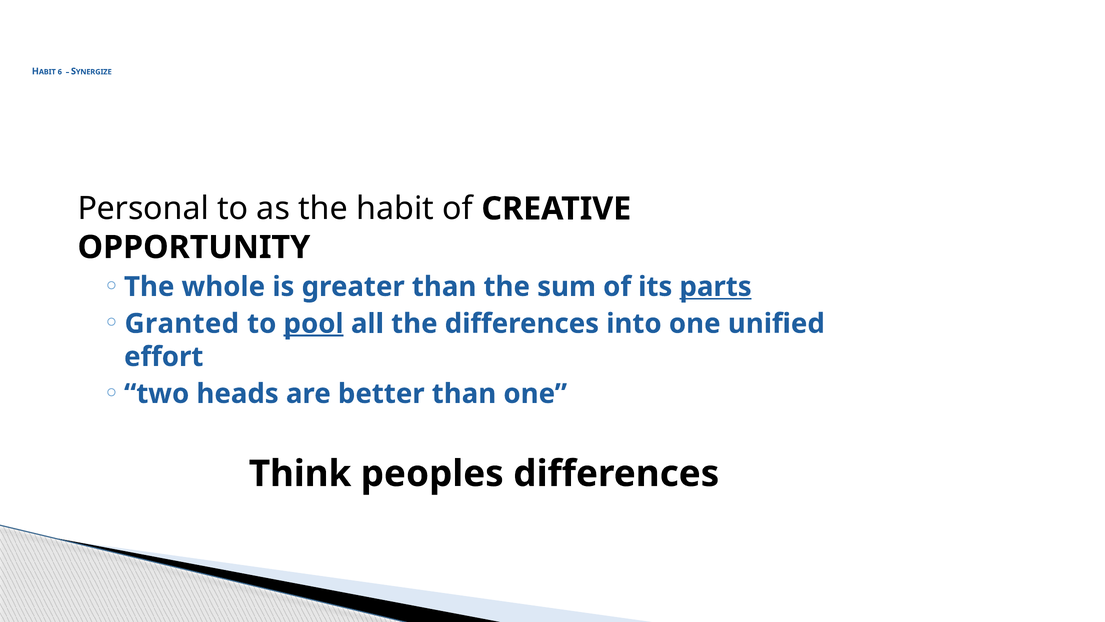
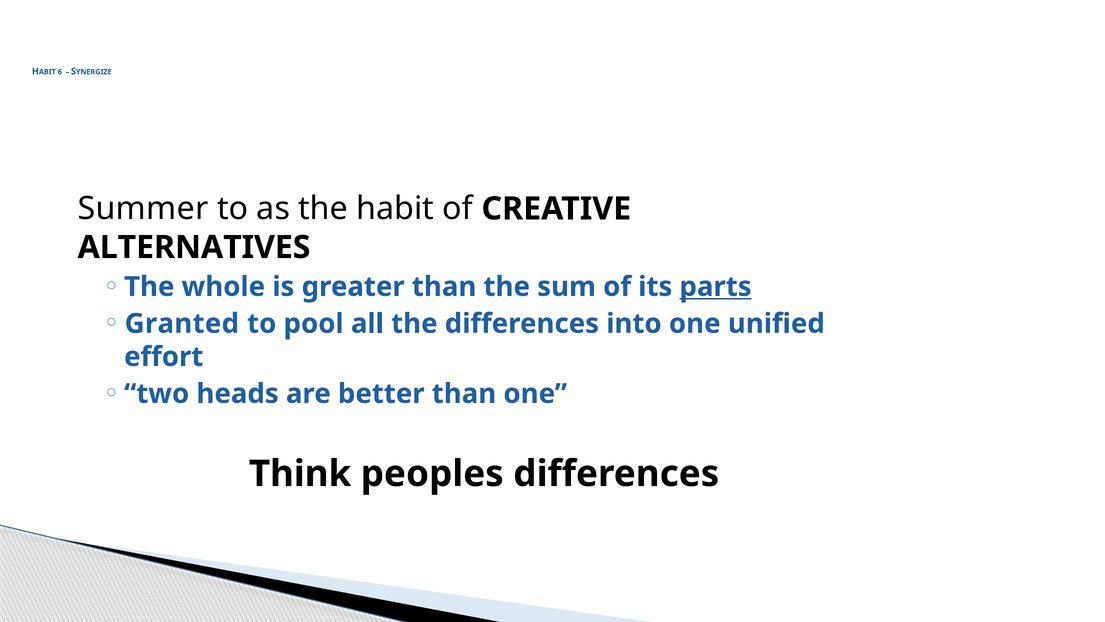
Personal: Personal -> Summer
OPPORTUNITY: OPPORTUNITY -> ALTERNATIVES
pool underline: present -> none
